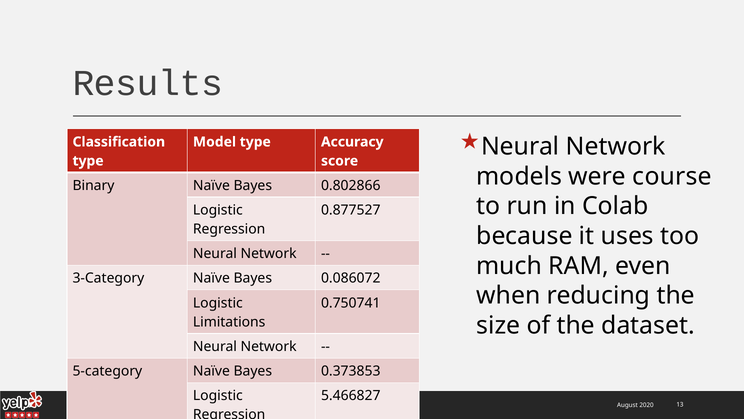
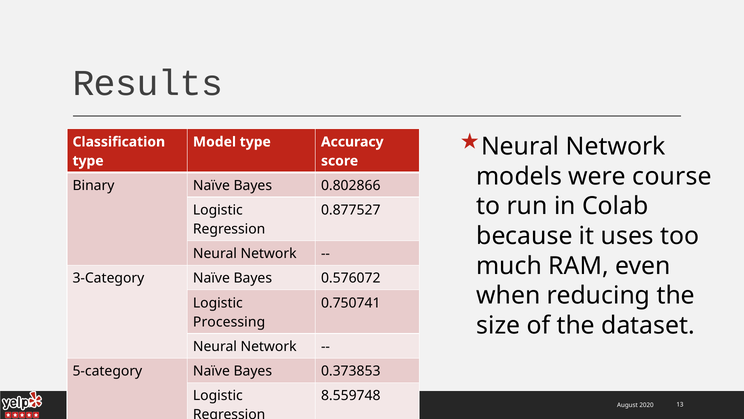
0.086072: 0.086072 -> 0.576072
Limitations: Limitations -> Processing
5.466827: 5.466827 -> 8.559748
